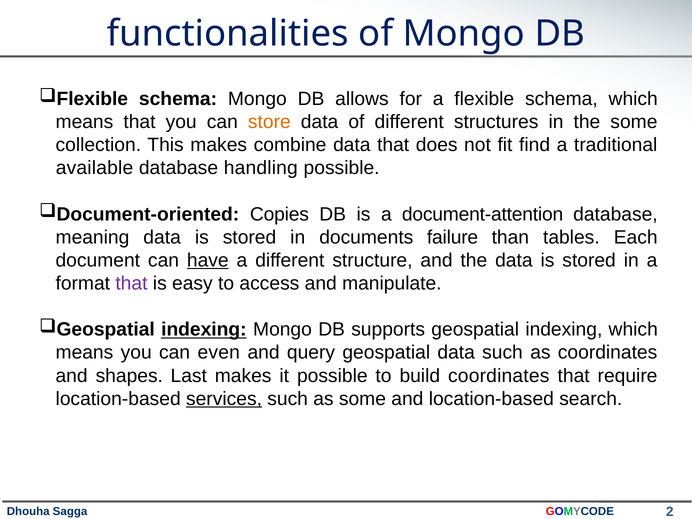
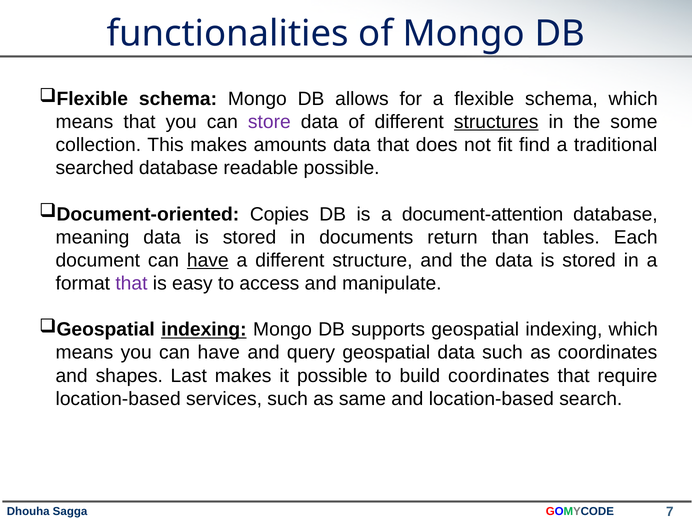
store colour: orange -> purple
structures underline: none -> present
combine: combine -> amounts
available: available -> searched
handling: handling -> readable
failure: failure -> return
you can even: even -> have
services underline: present -> none
as some: some -> same
2: 2 -> 7
